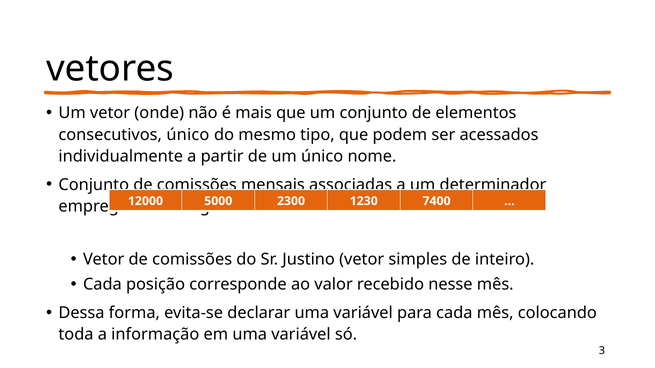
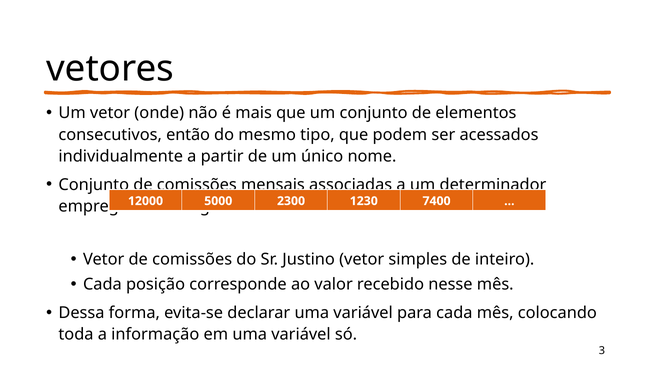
consecutivos único: único -> então
